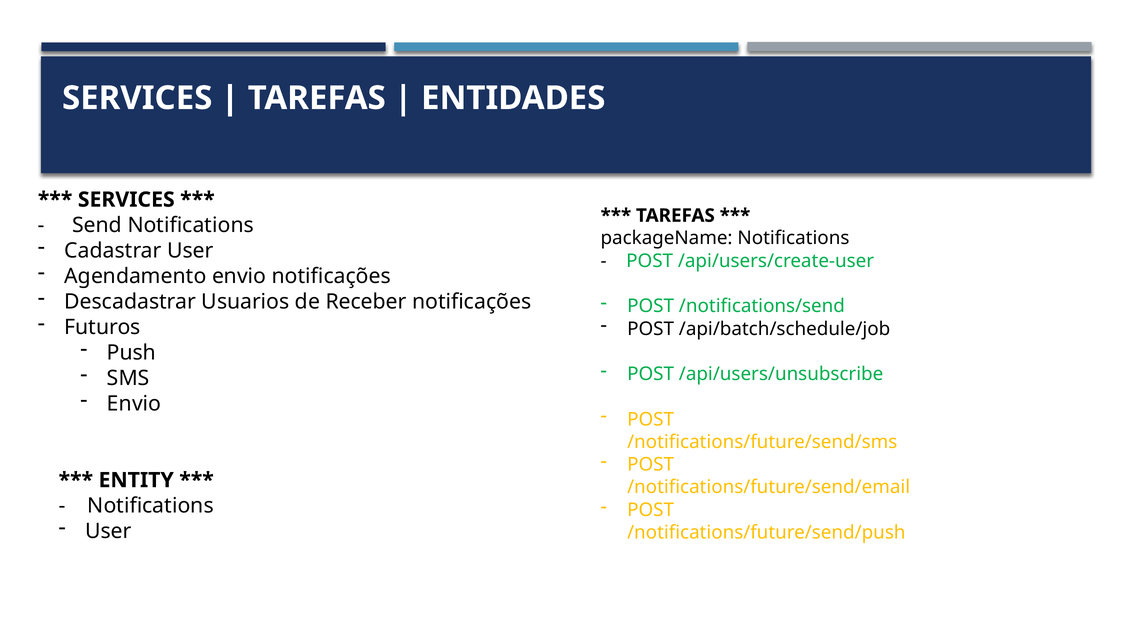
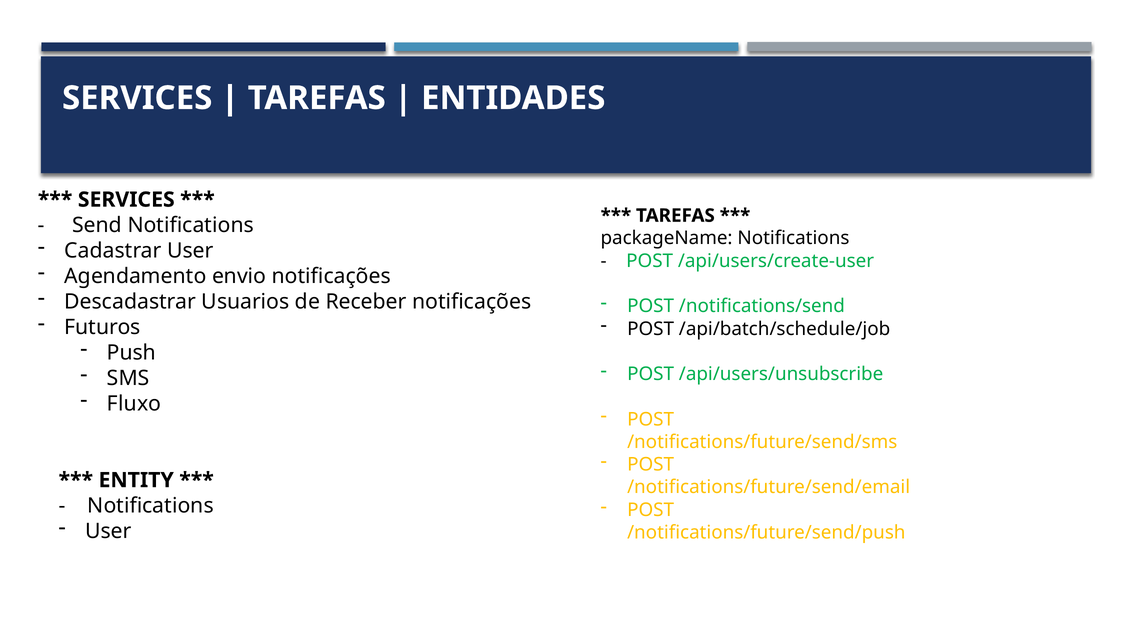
Envio at (134, 404): Envio -> Fluxo
